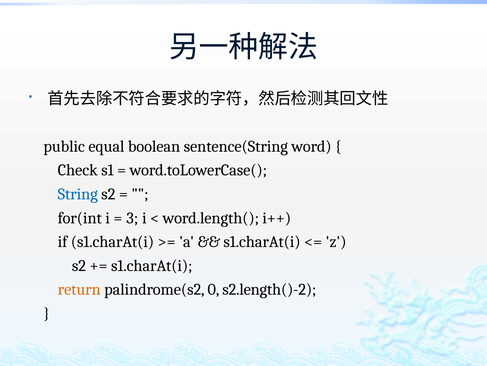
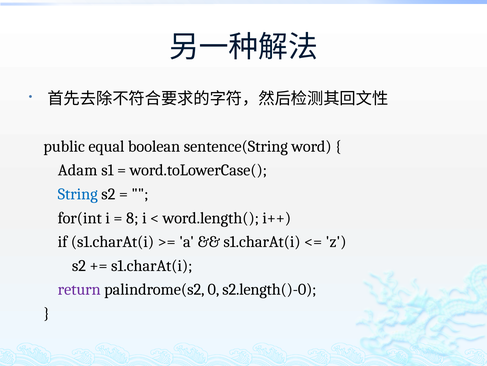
Check: Check -> Adam
3: 3 -> 8
return colour: orange -> purple
s2.length()-2: s2.length()-2 -> s2.length()-0
